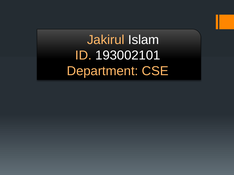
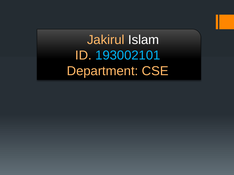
193002101 colour: white -> light blue
